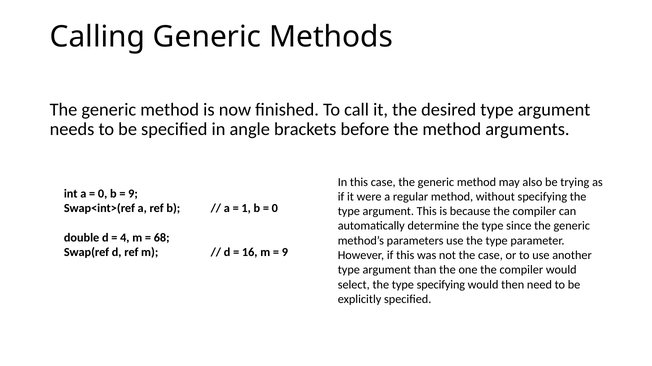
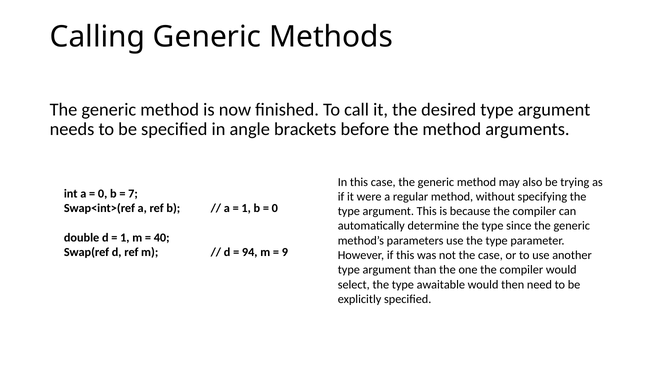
9 at (133, 194): 9 -> 7
4 at (125, 238): 4 -> 1
68: 68 -> 40
16: 16 -> 94
type specifying: specifying -> awaitable
